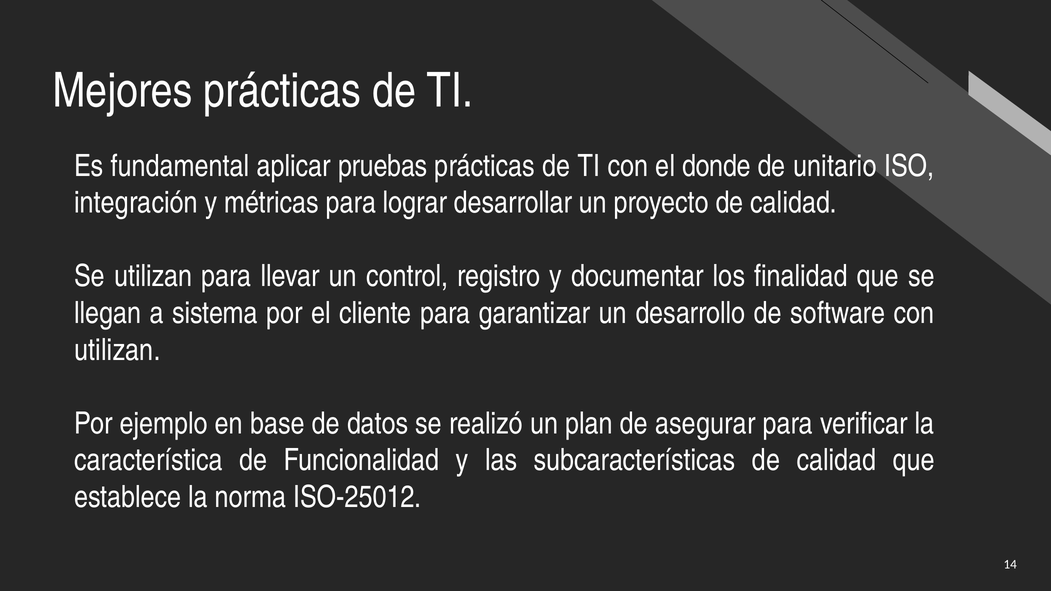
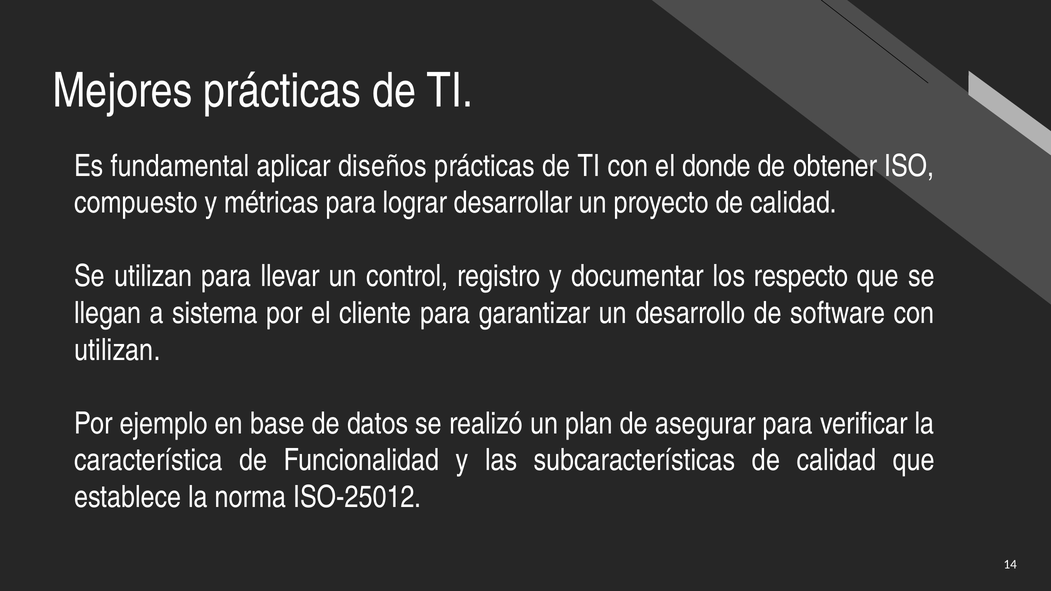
pruebas: pruebas -> diseños
unitario: unitario -> obtener
integración: integración -> compuesto
finalidad: finalidad -> respecto
